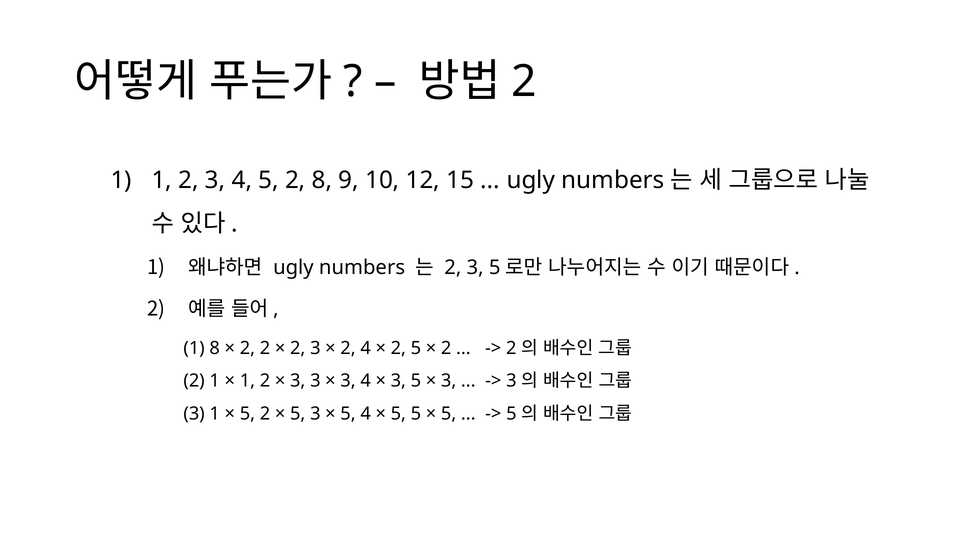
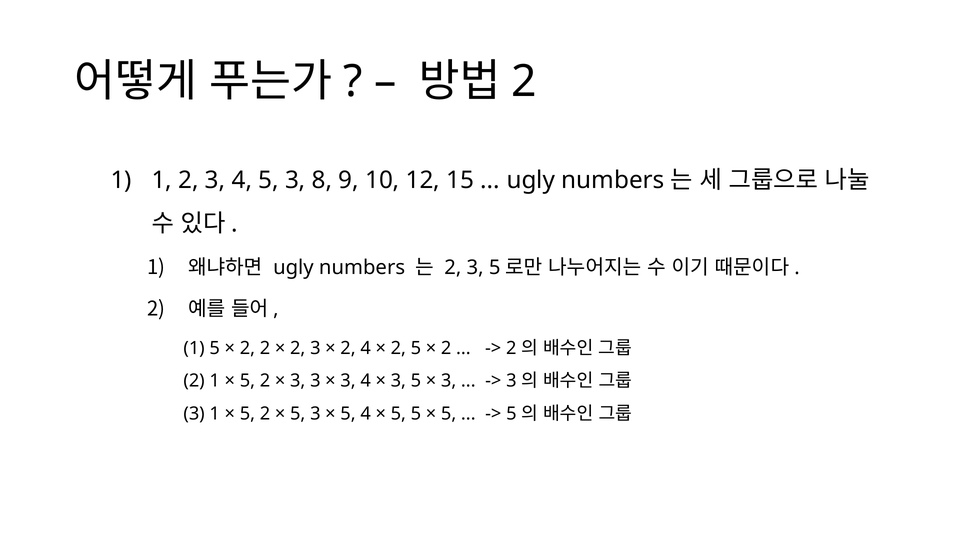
4 5 2: 2 -> 3
1 8: 8 -> 5
1 at (247, 381): 1 -> 5
